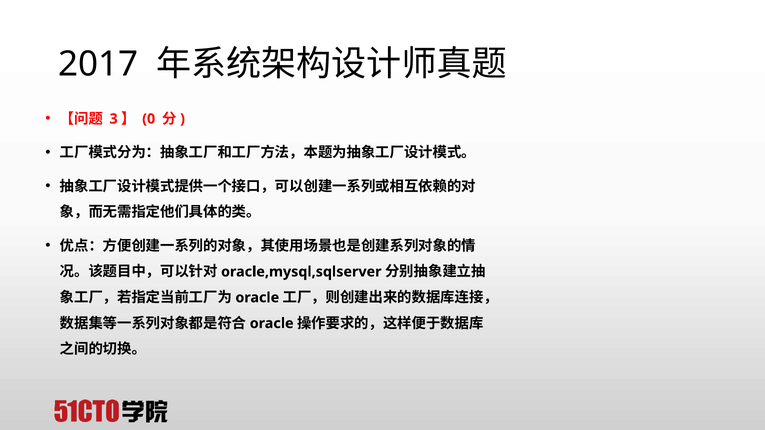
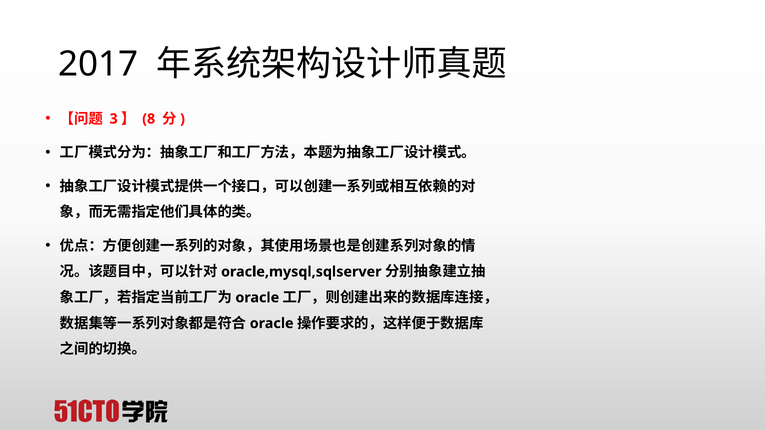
0: 0 -> 8
